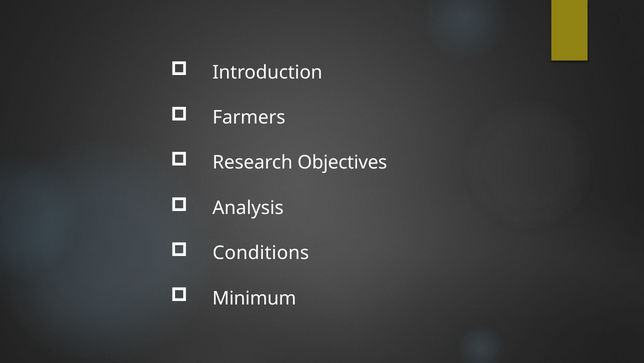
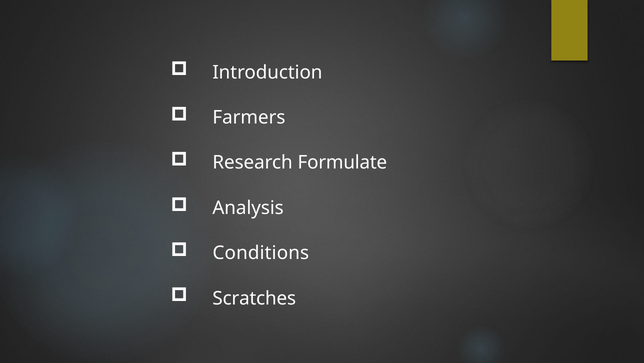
Objectives: Objectives -> Formulate
Minimum: Minimum -> Scratches
